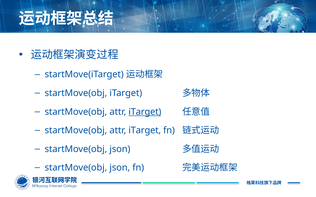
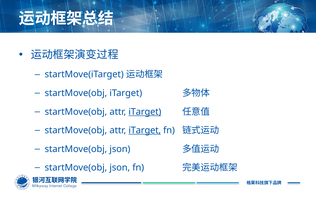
iTarget at (145, 131) underline: none -> present
